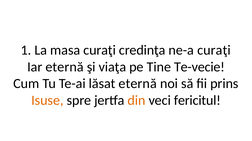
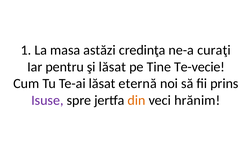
masa curaţi: curaţi -> astăzi
Iar eternă: eternă -> pentru
şi viaţa: viaţa -> lăsat
Isuse colour: orange -> purple
fericitul: fericitul -> hrănim
